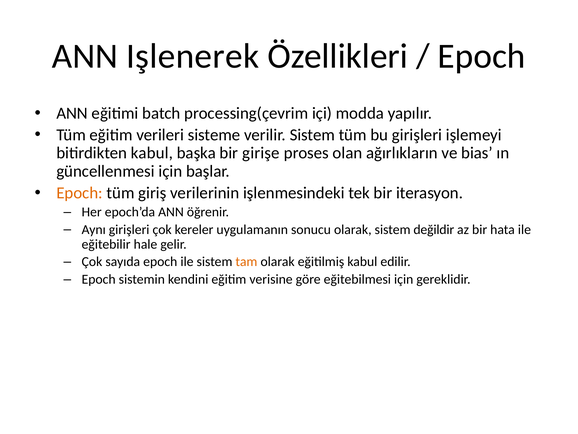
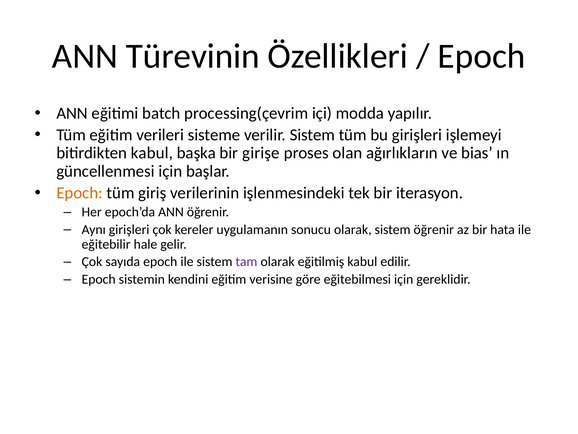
Işlenerek: Işlenerek -> Türevinin
sistem değildir: değildir -> öğrenir
tam colour: orange -> purple
